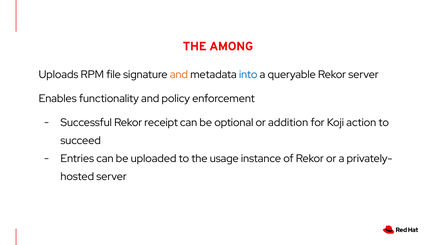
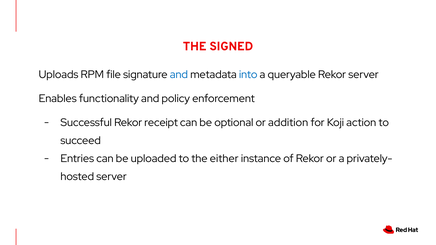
AMONG: AMONG -> SIGNED
and at (179, 75) colour: orange -> blue
usage: usage -> either
